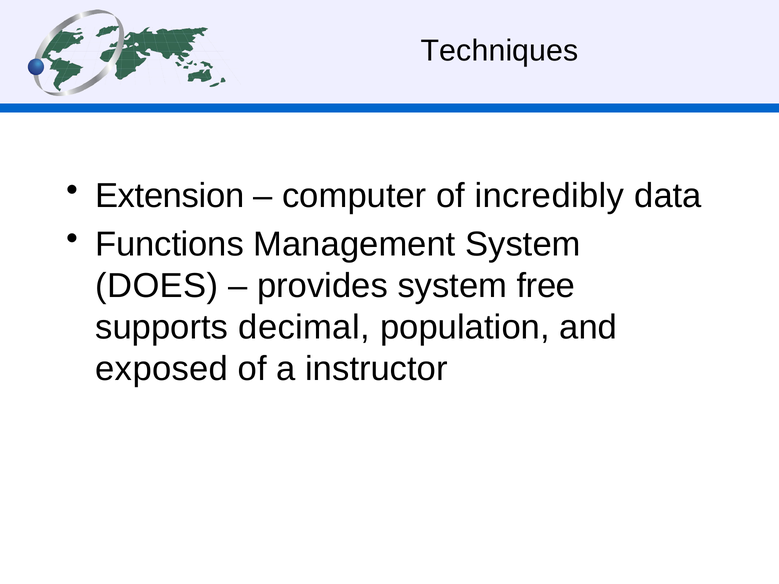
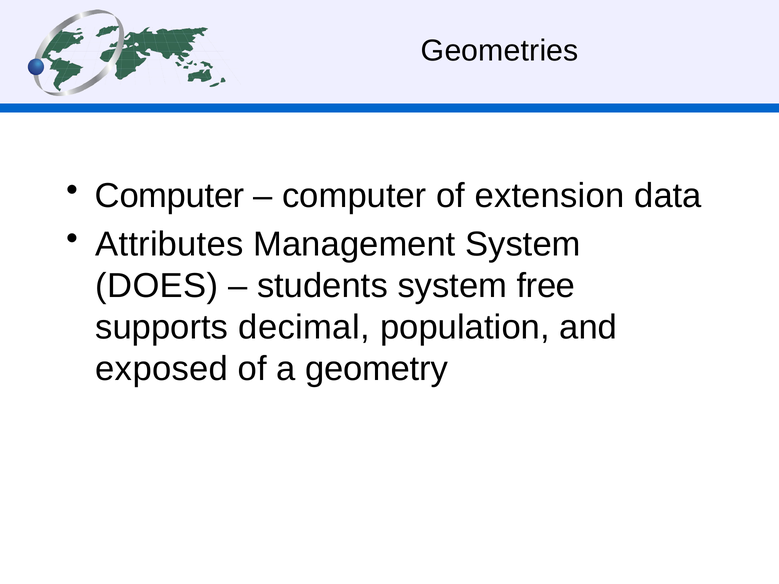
Techniques: Techniques -> Geometries
Extension at (170, 196): Extension -> Computer
incredibly: incredibly -> extension
Functions: Functions -> Attributes
provides: provides -> students
instructor: instructor -> geometry
